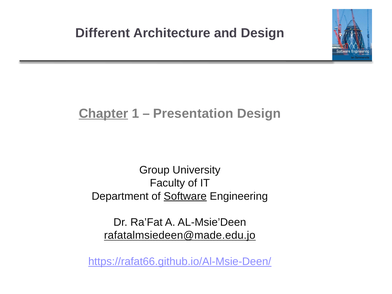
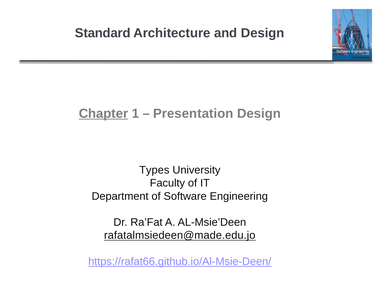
Different: Different -> Standard
Group: Group -> Types
Software underline: present -> none
